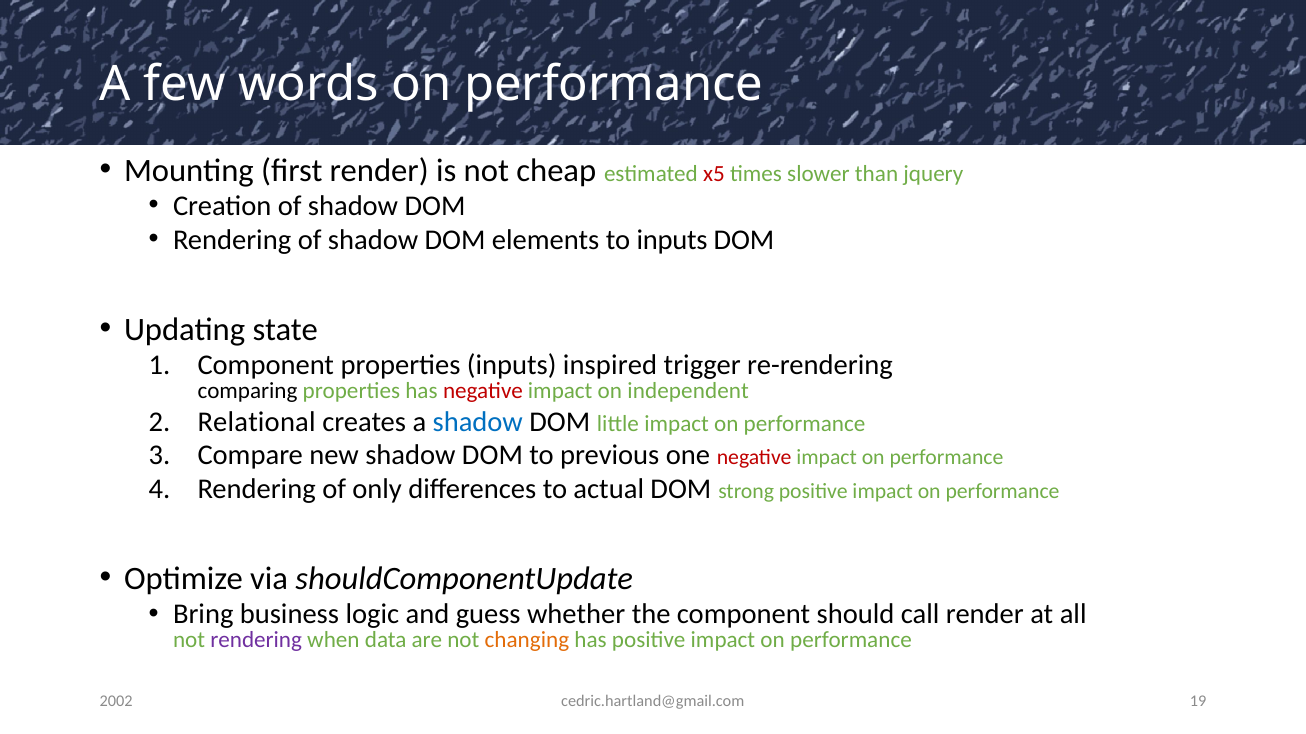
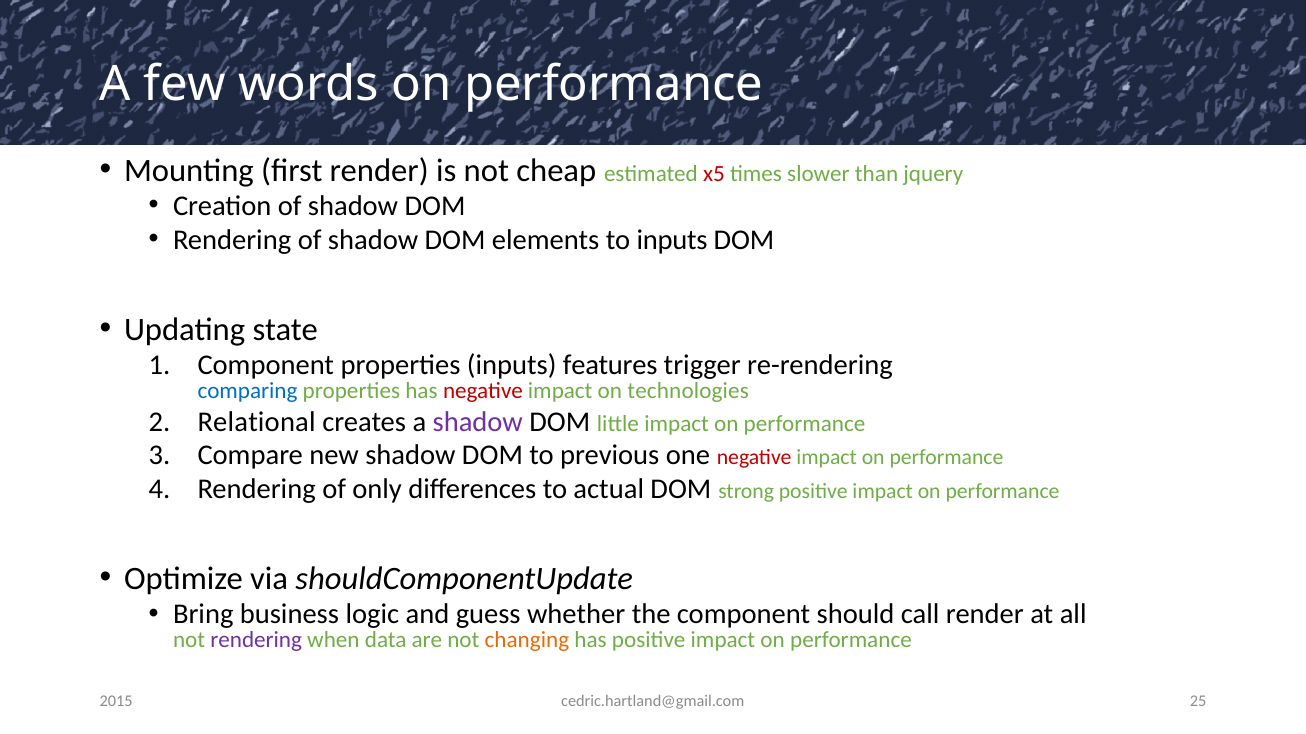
inspired: inspired -> features
comparing colour: black -> blue
independent: independent -> technologies
shadow at (478, 422) colour: blue -> purple
19: 19 -> 25
2002: 2002 -> 2015
